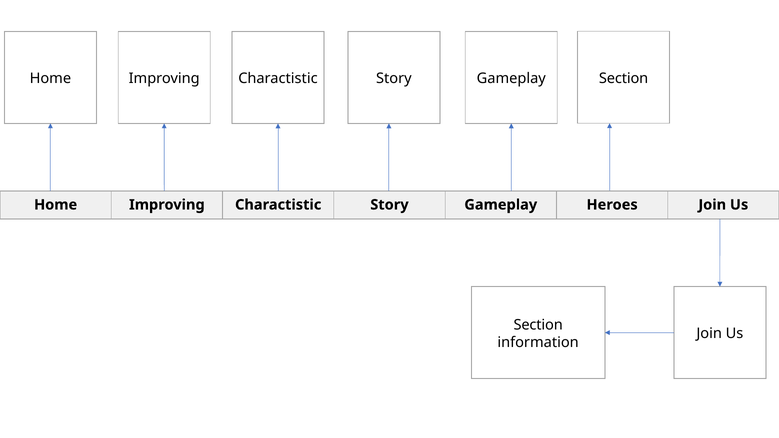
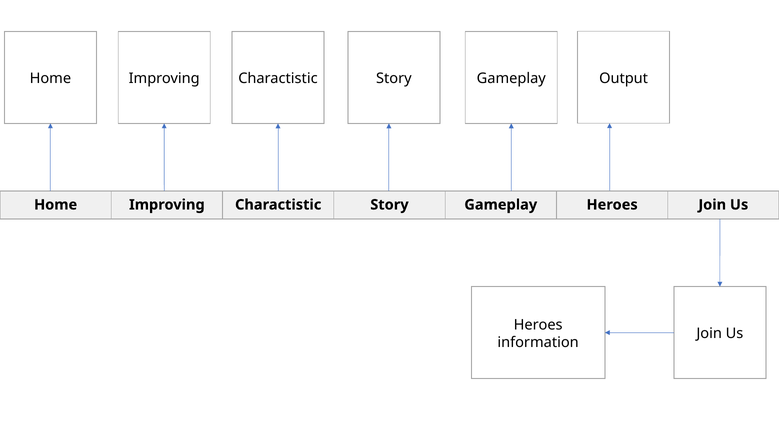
Home Section: Section -> Output
Section at (538, 325): Section -> Heroes
